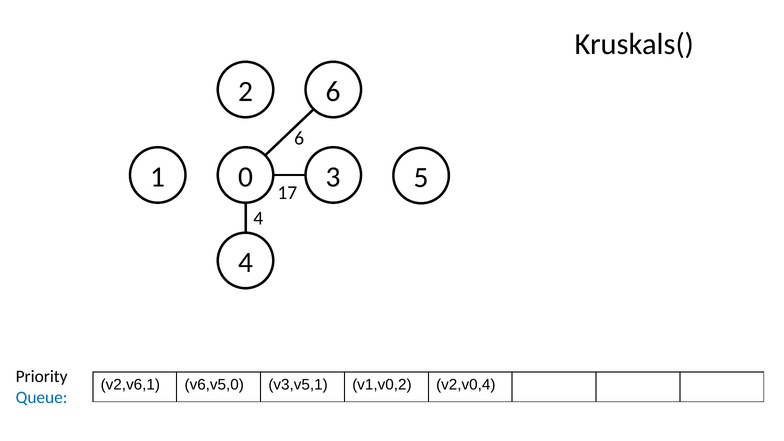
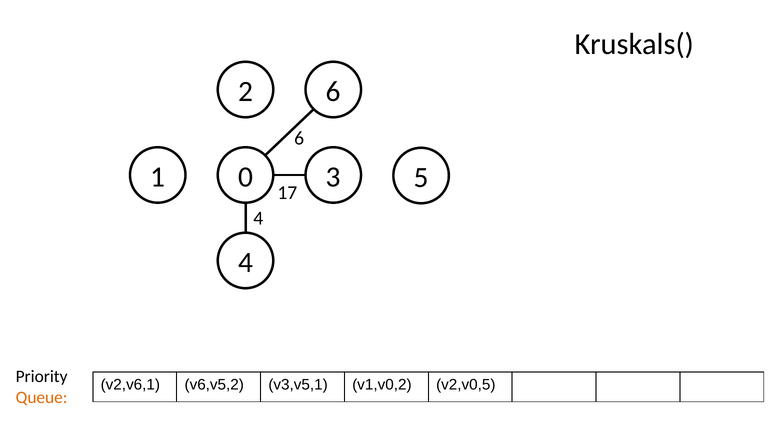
v6,v5,0: v6,v5,0 -> v6,v5,2
v2,v0,4: v2,v0,4 -> v2,v0,5
Queue colour: blue -> orange
